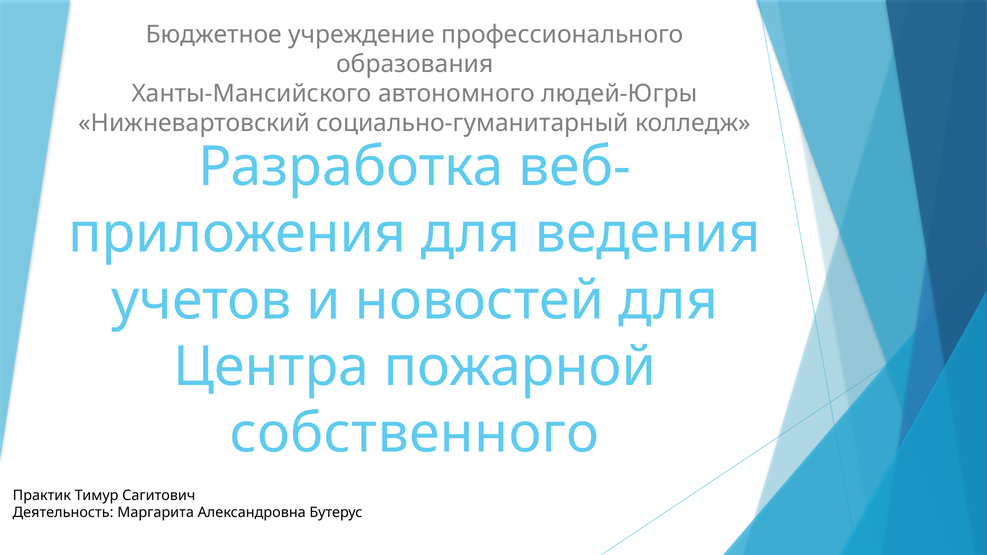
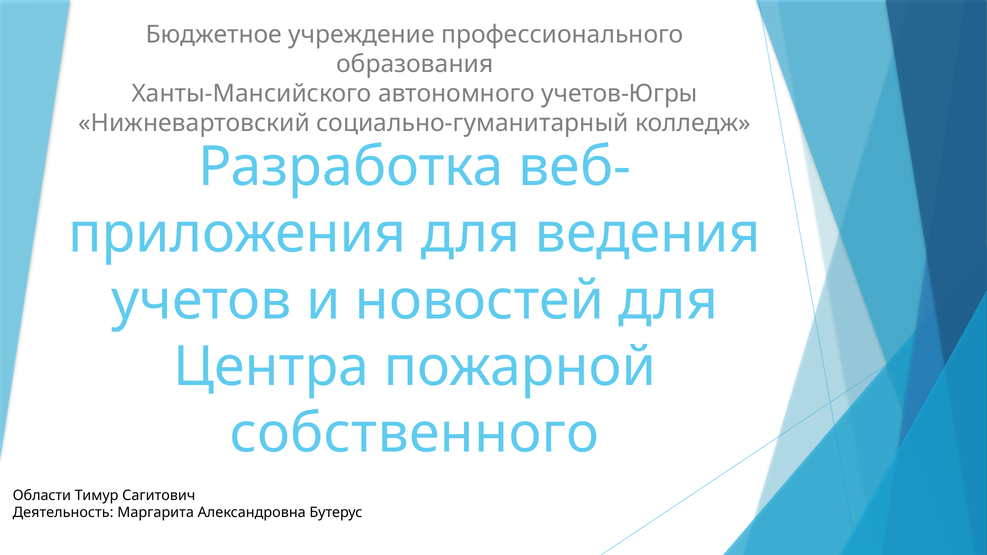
людей-Югры: людей-Югры -> учетов-Югры
Практик: Практик -> Области
